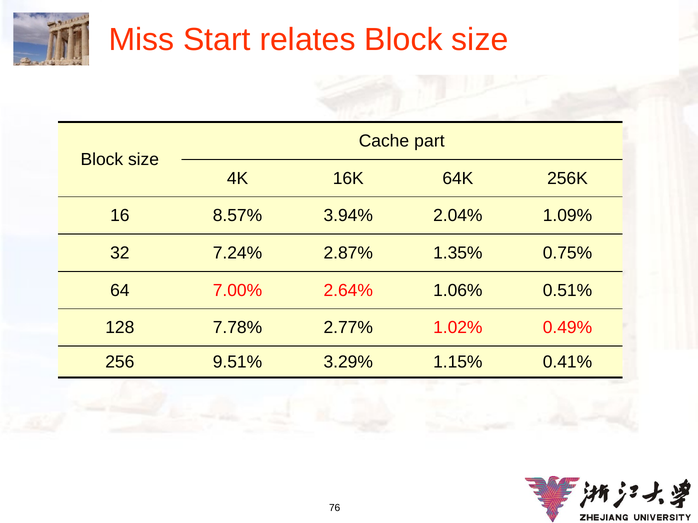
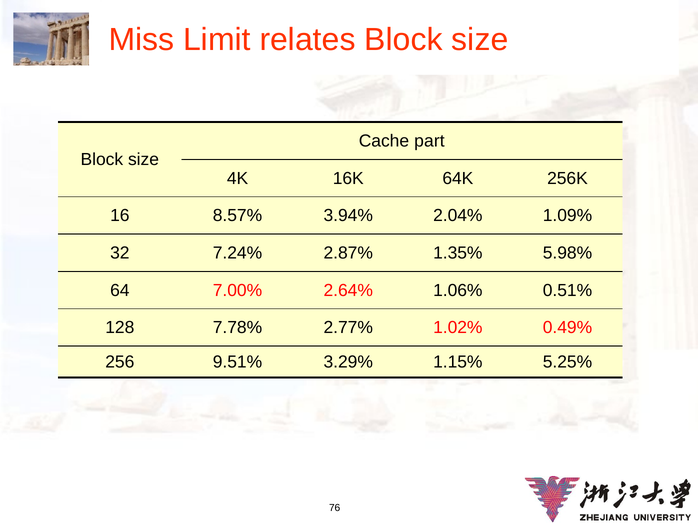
Start: Start -> Limit
0.75%: 0.75% -> 5.98%
0.41%: 0.41% -> 5.25%
